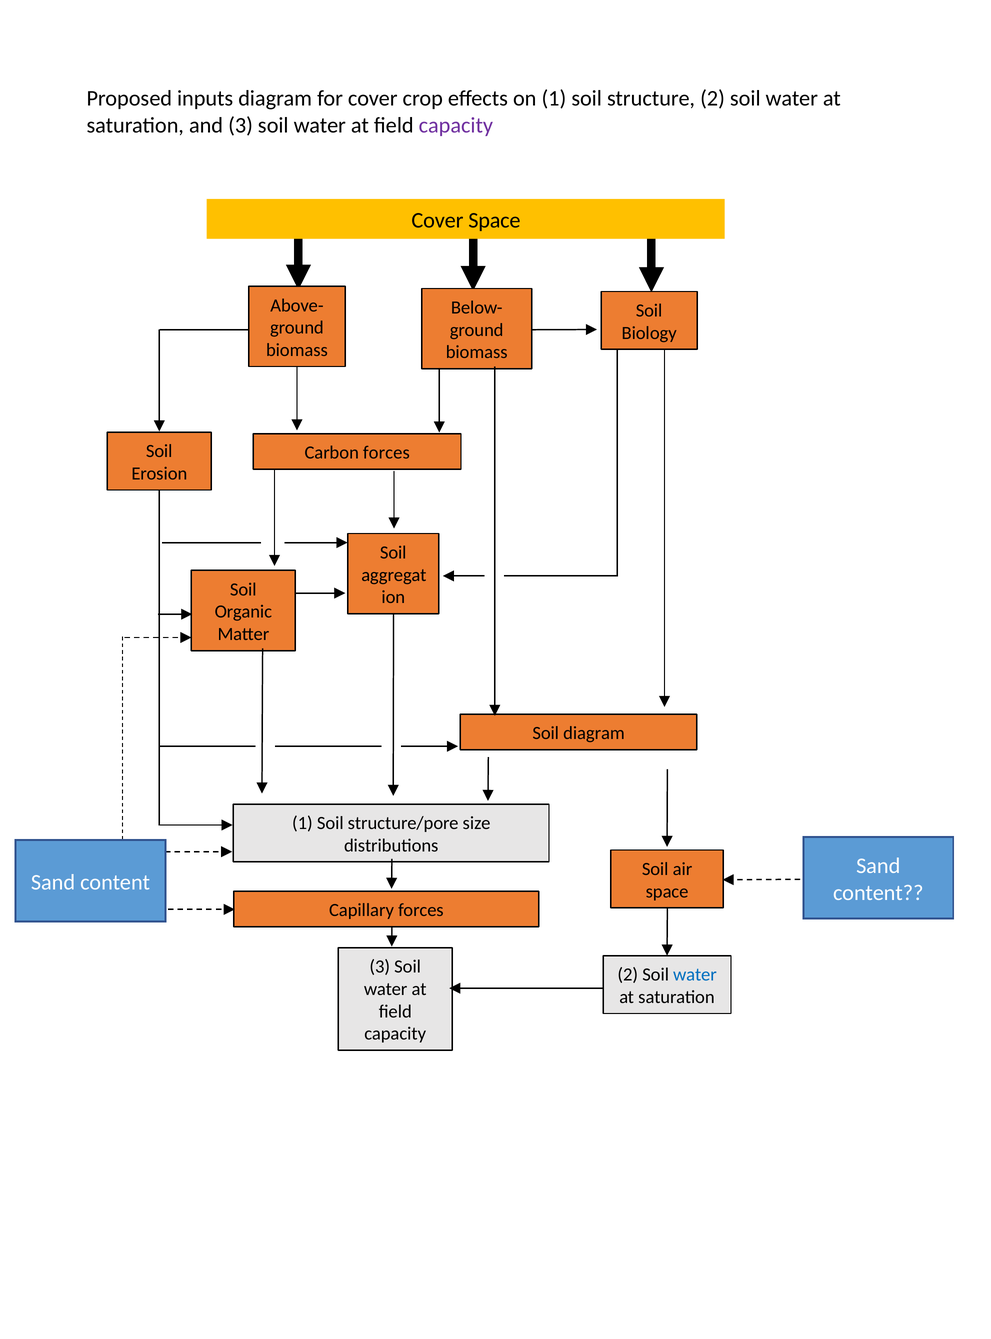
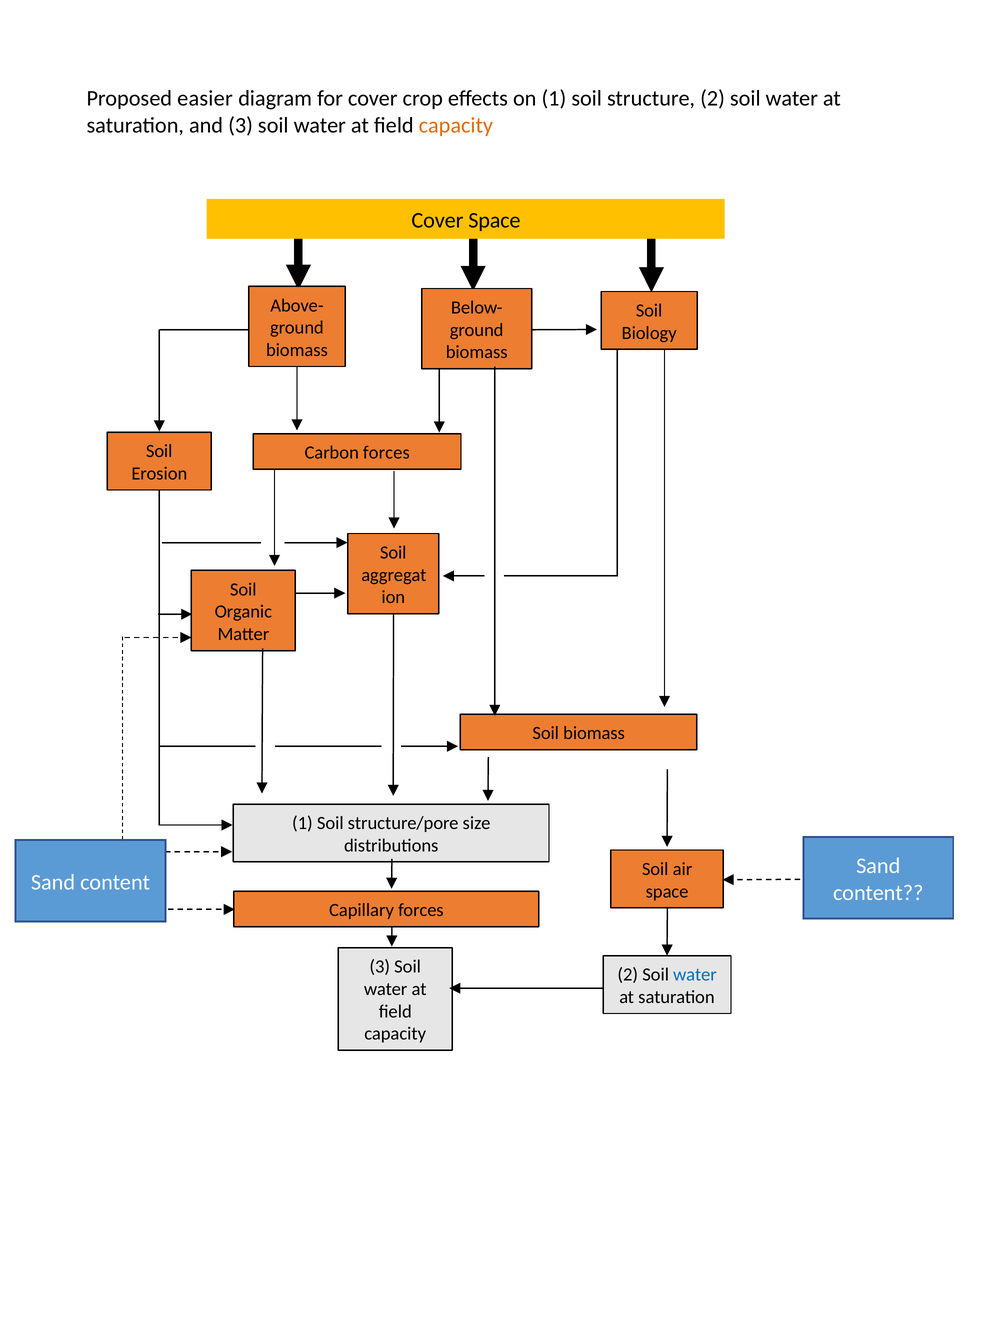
inputs: inputs -> easier
capacity at (456, 125) colour: purple -> orange
Soil diagram: diagram -> biomass
